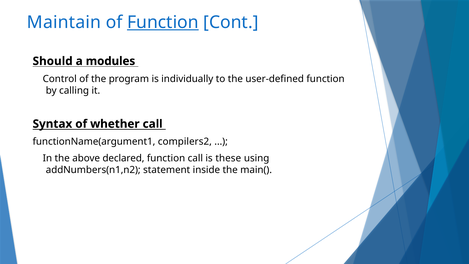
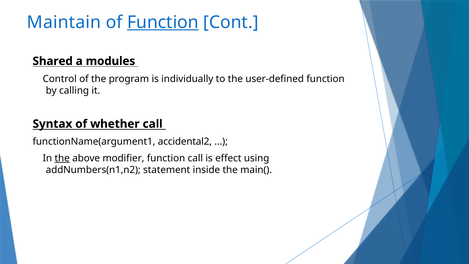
Should: Should -> Shared
compilers2: compilers2 -> accidental2
the at (62, 158) underline: none -> present
declared: declared -> modifier
these: these -> effect
